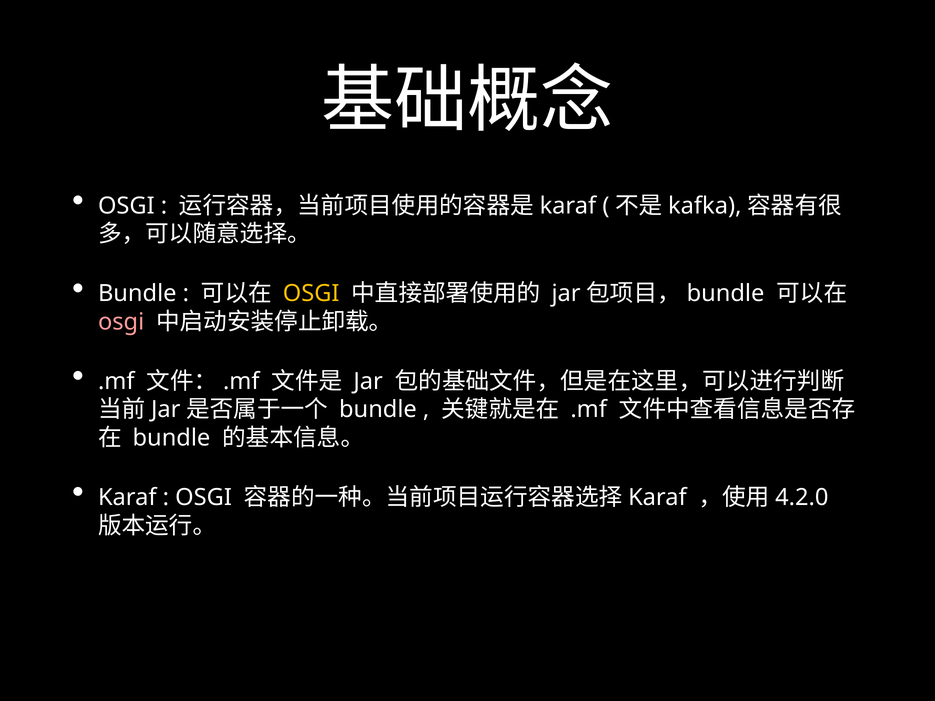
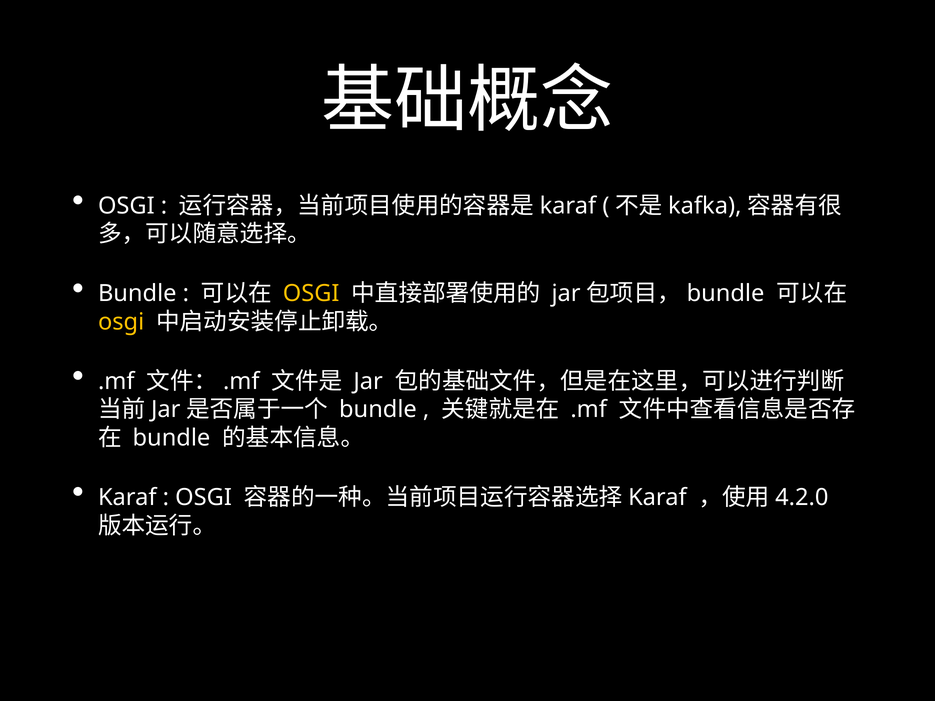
osgi at (121, 322) colour: pink -> yellow
